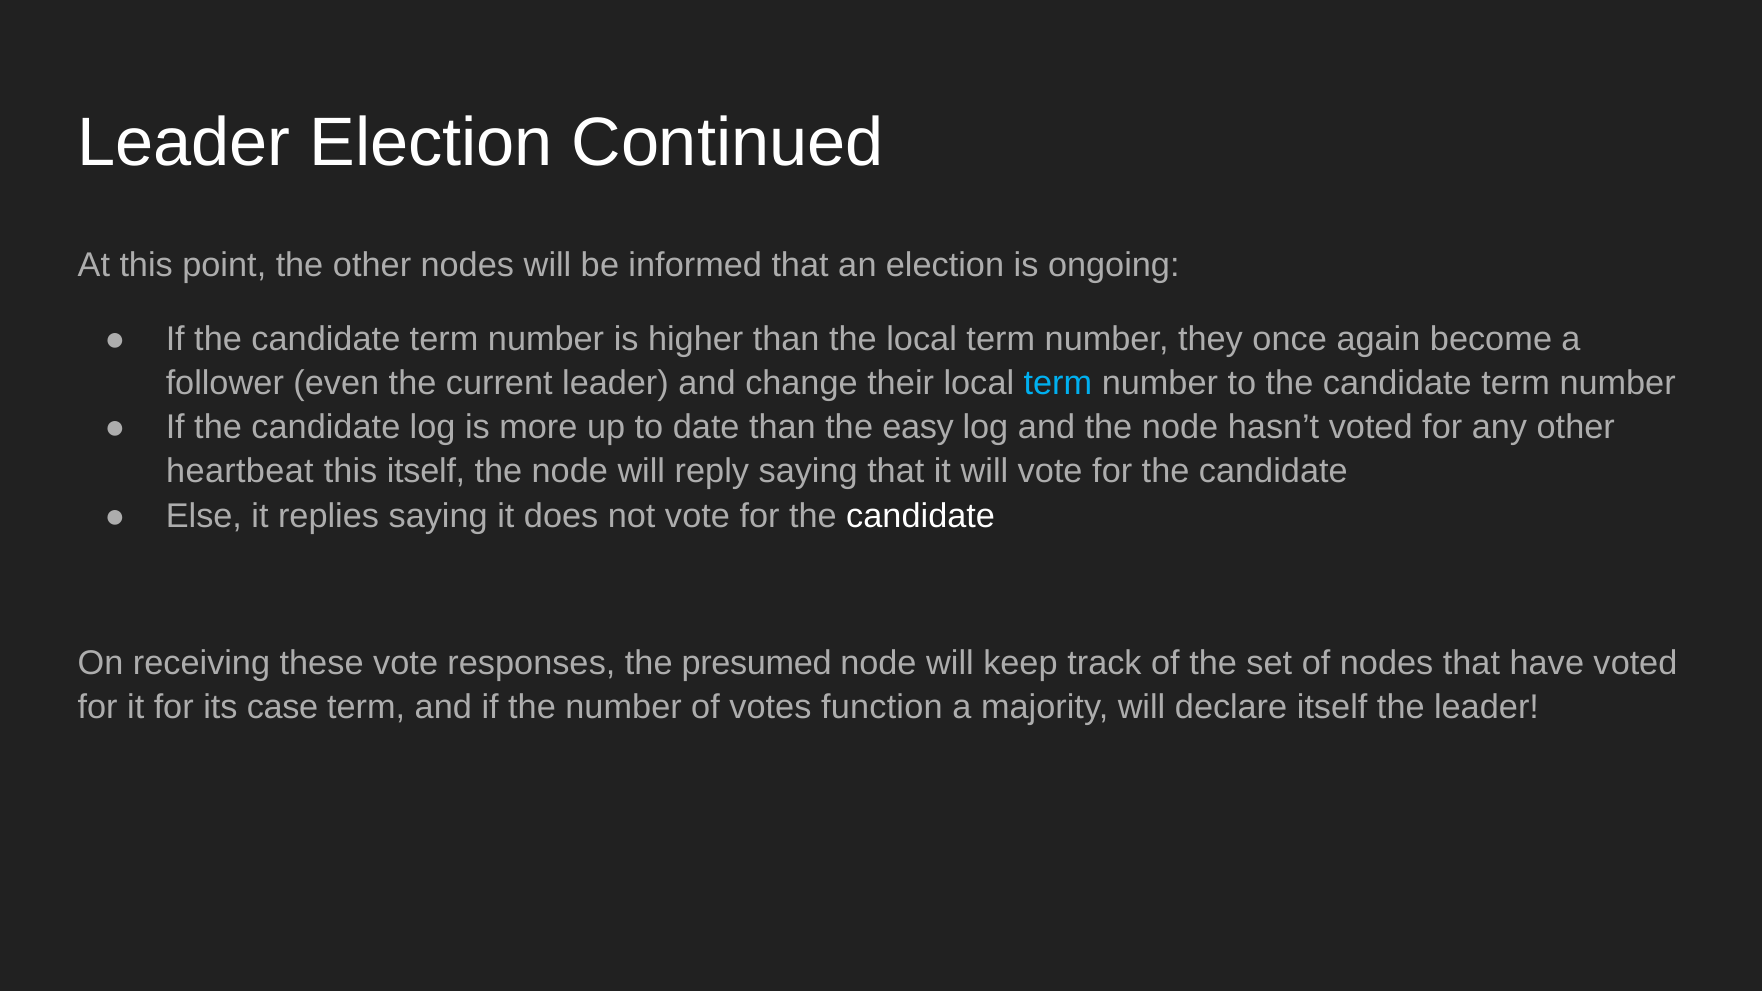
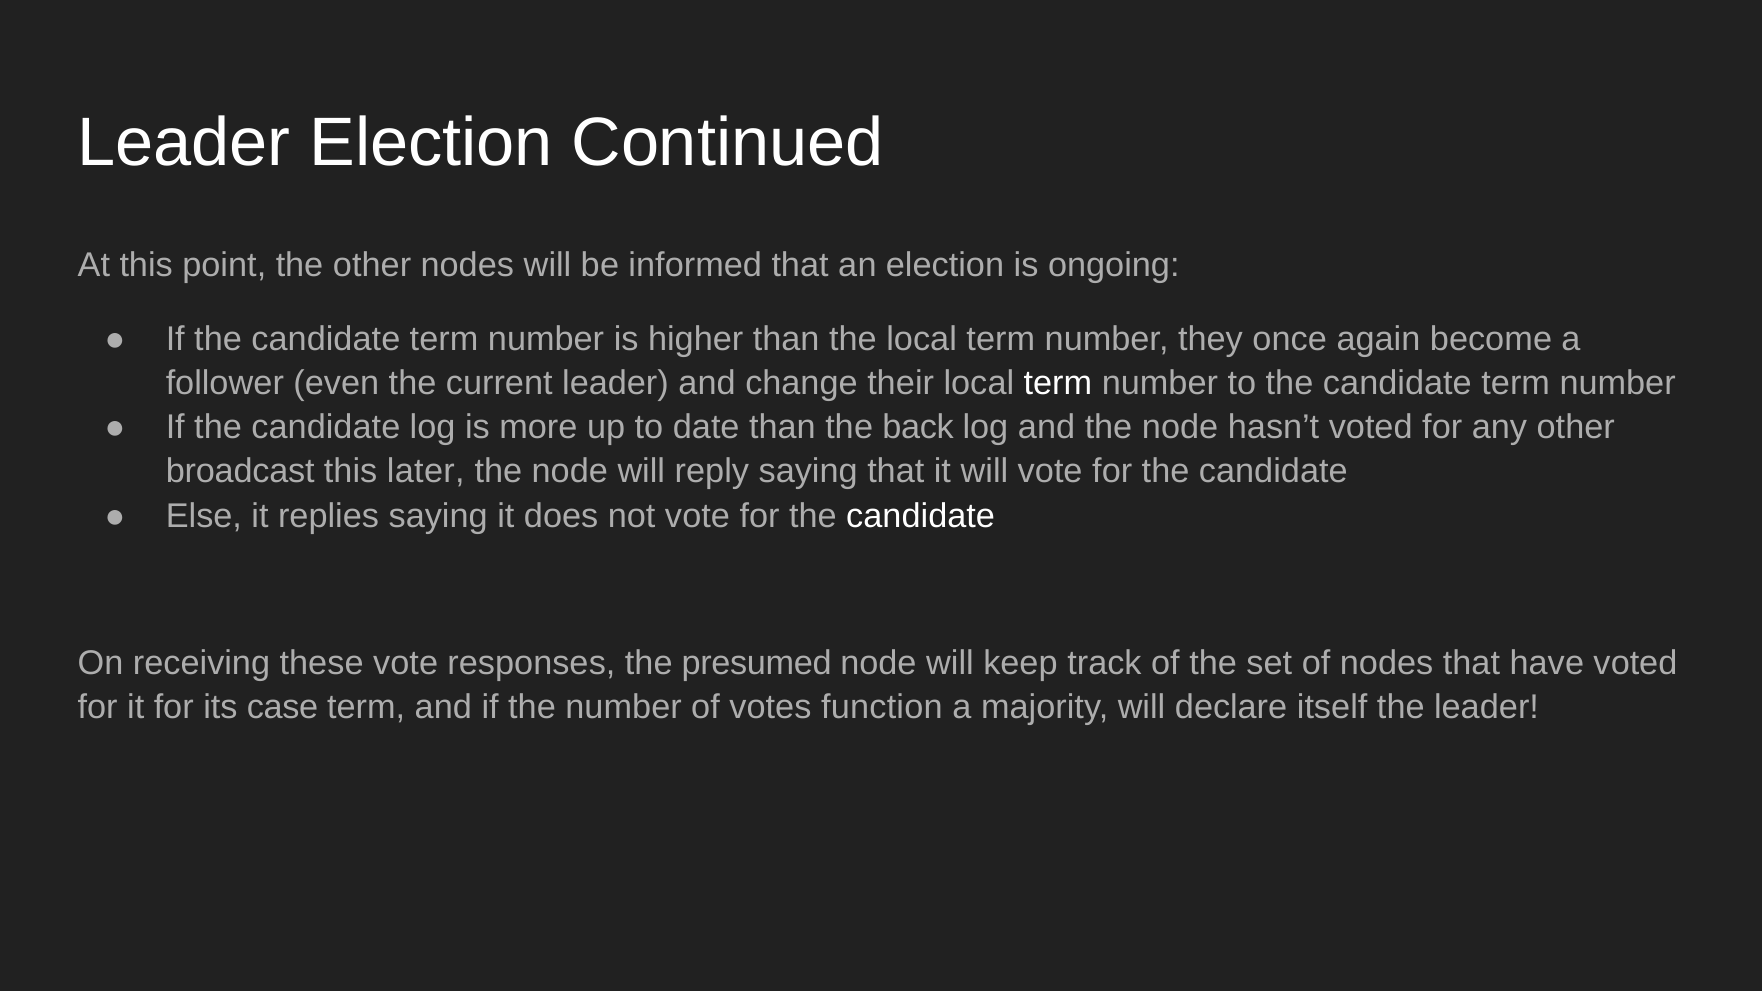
term at (1058, 383) colour: light blue -> white
easy: easy -> back
heartbeat: heartbeat -> broadcast
this itself: itself -> later
